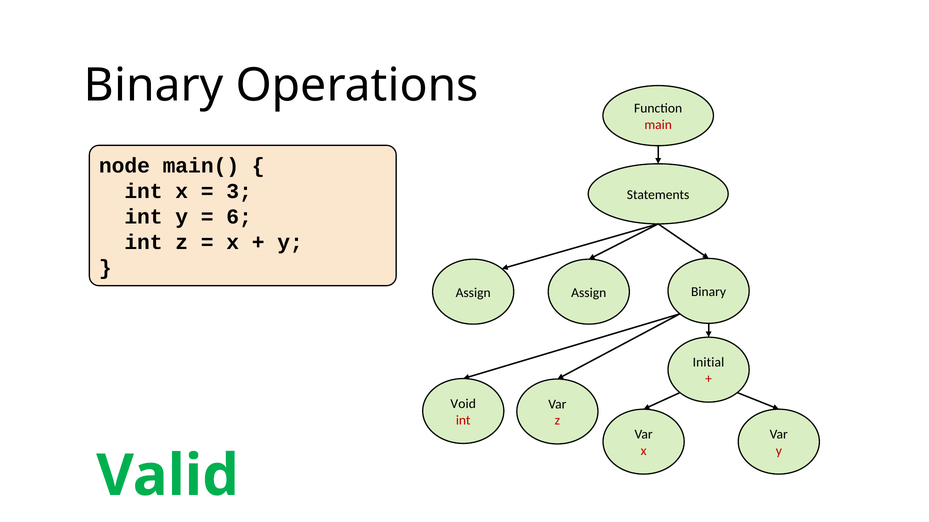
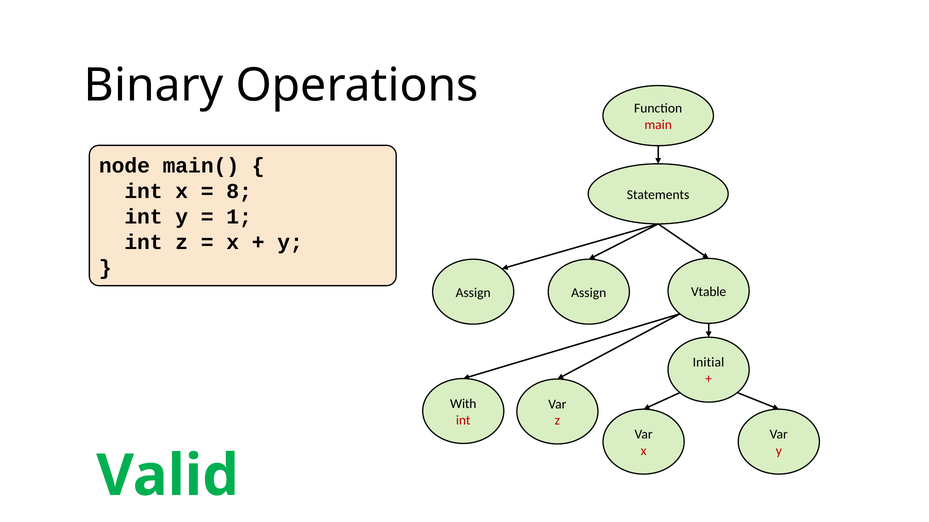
3: 3 -> 8
6: 6 -> 1
Assign Binary: Binary -> Vtable
Void: Void -> With
